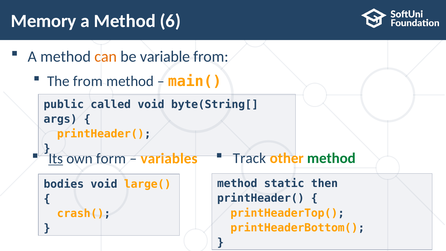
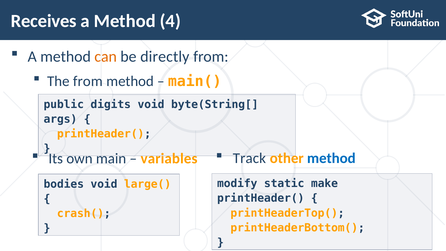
Memory: Memory -> Receives
6: 6 -> 4
variable: variable -> directly
called: called -> digits
method at (331, 158) colour: green -> blue
Its underline: present -> none
form: form -> main
method at (237, 184): method -> modify
then: then -> make
